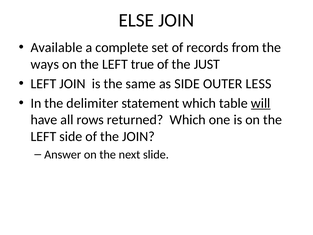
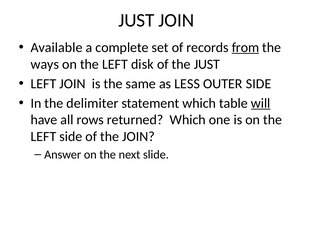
ELSE at (136, 20): ELSE -> JUST
from underline: none -> present
true: true -> disk
as SIDE: SIDE -> LESS
OUTER LESS: LESS -> SIDE
